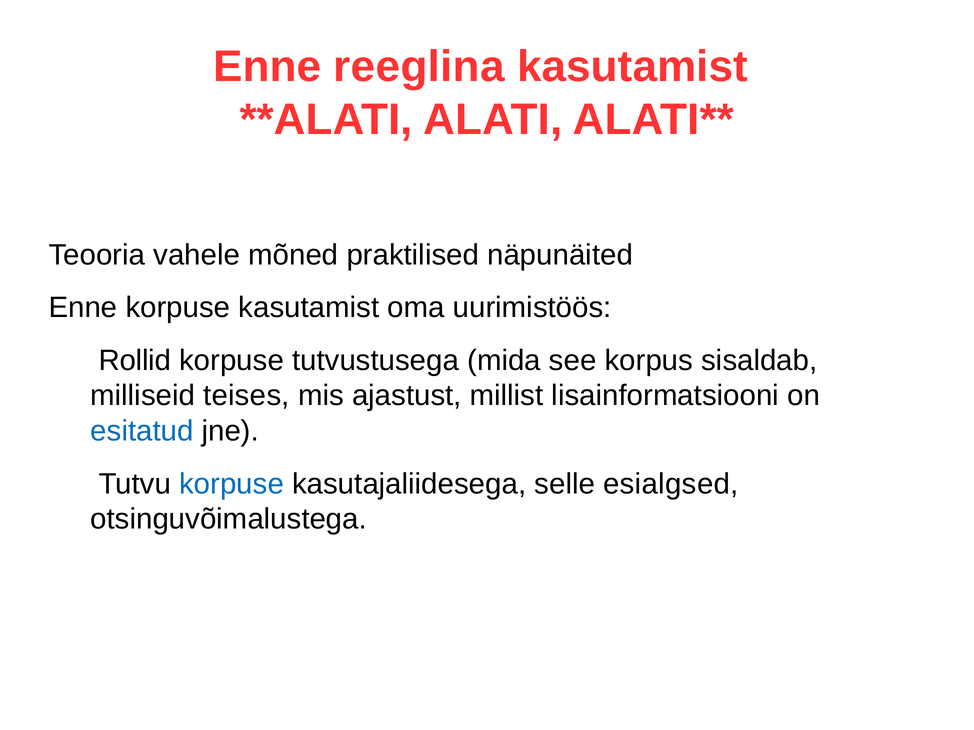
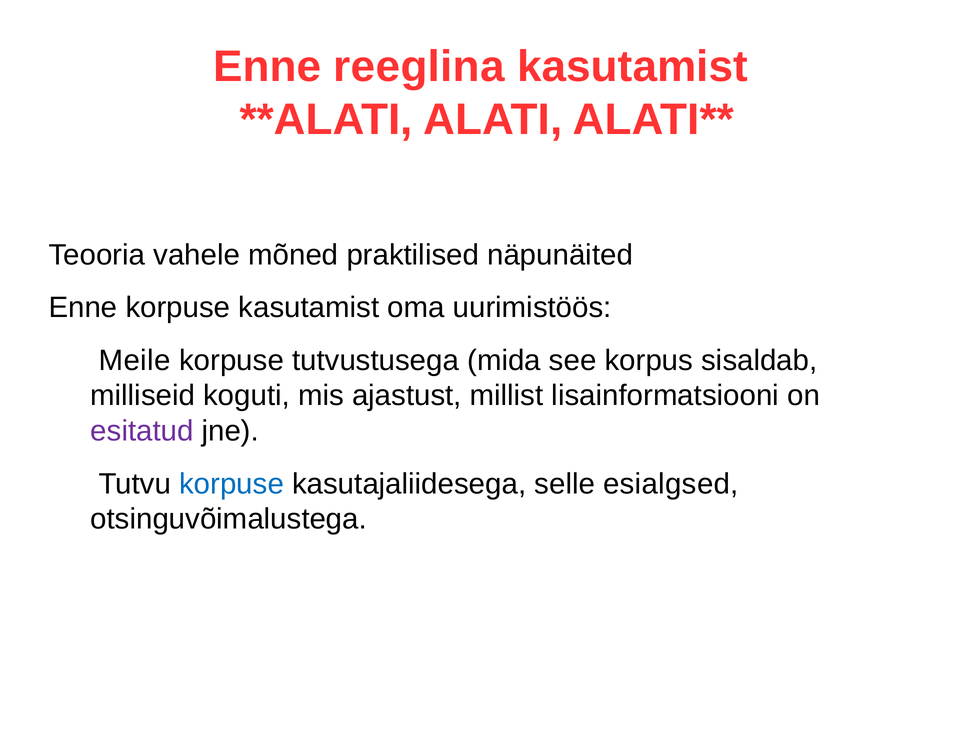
Rollid: Rollid -> Meile
teises: teises -> koguti
esitatud colour: blue -> purple
